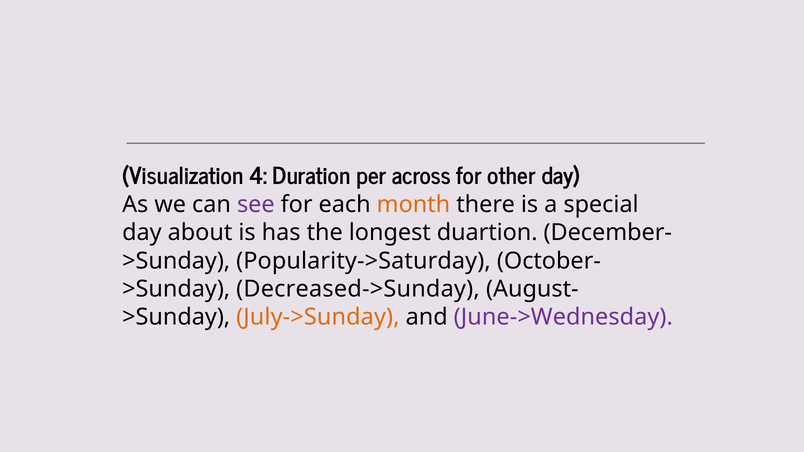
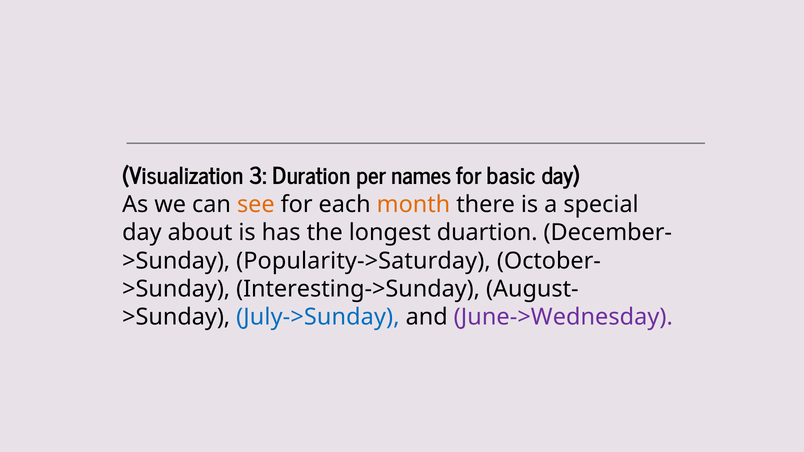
4: 4 -> 3
across: across -> names
other: other -> basic
see colour: purple -> orange
Decreased->Sunday: Decreased->Sunday -> Interesting->Sunday
July->Sunday colour: orange -> blue
